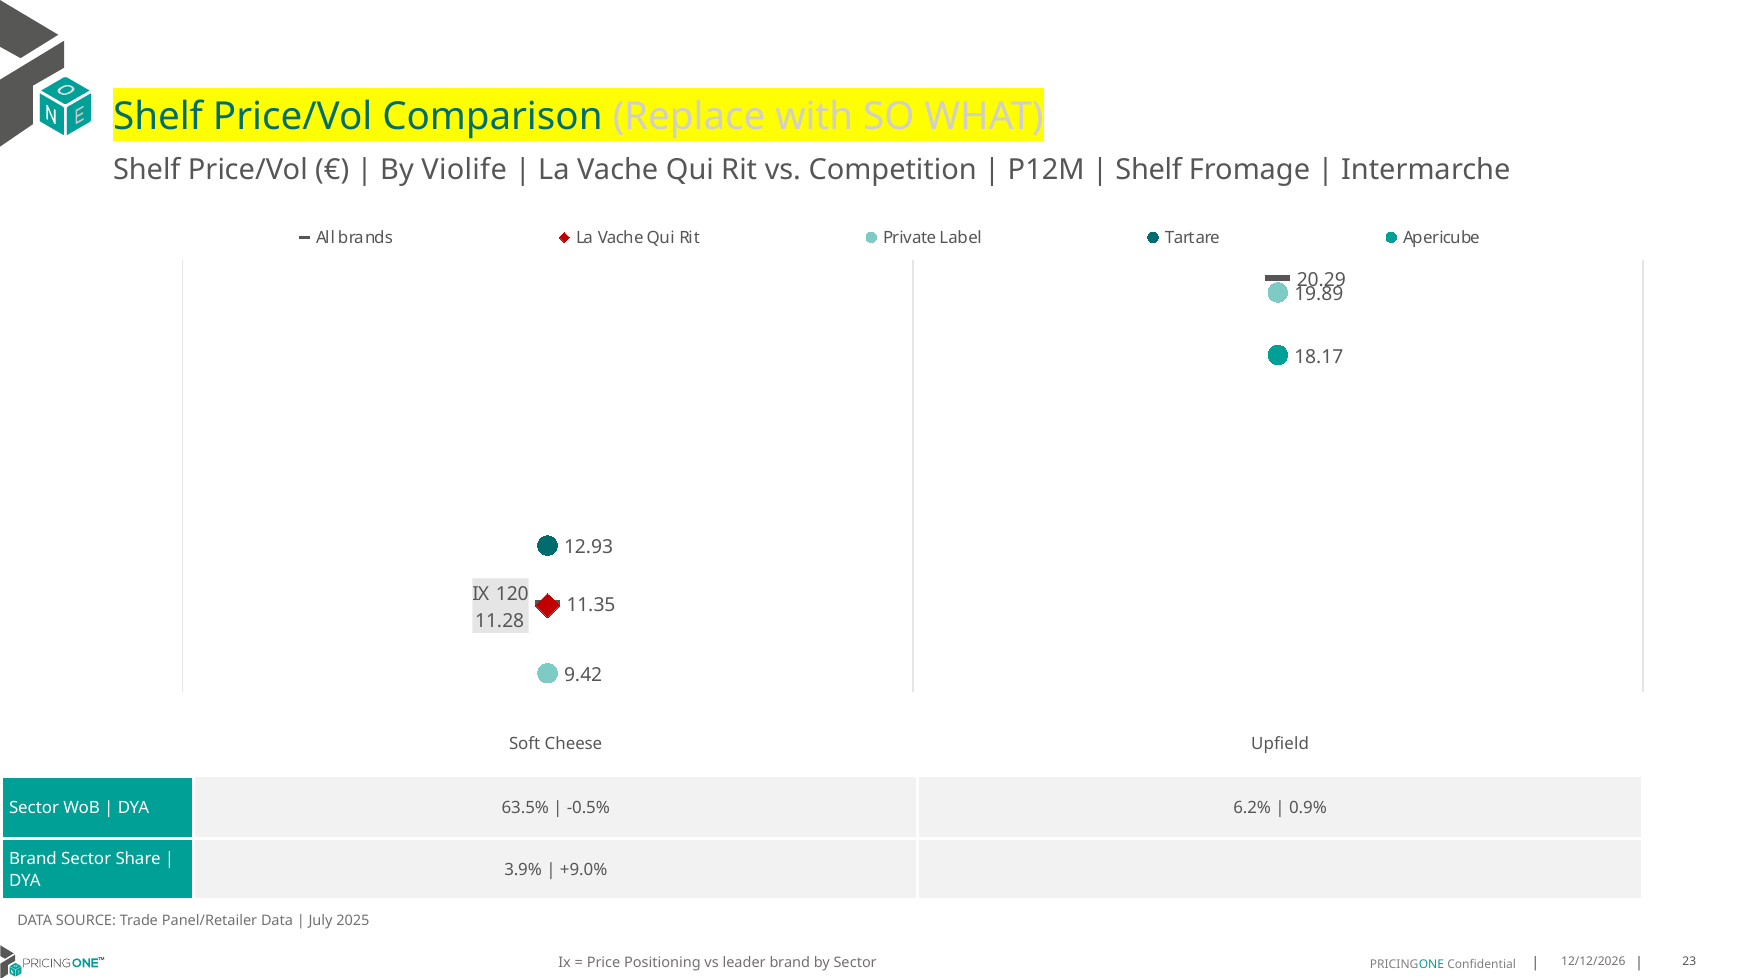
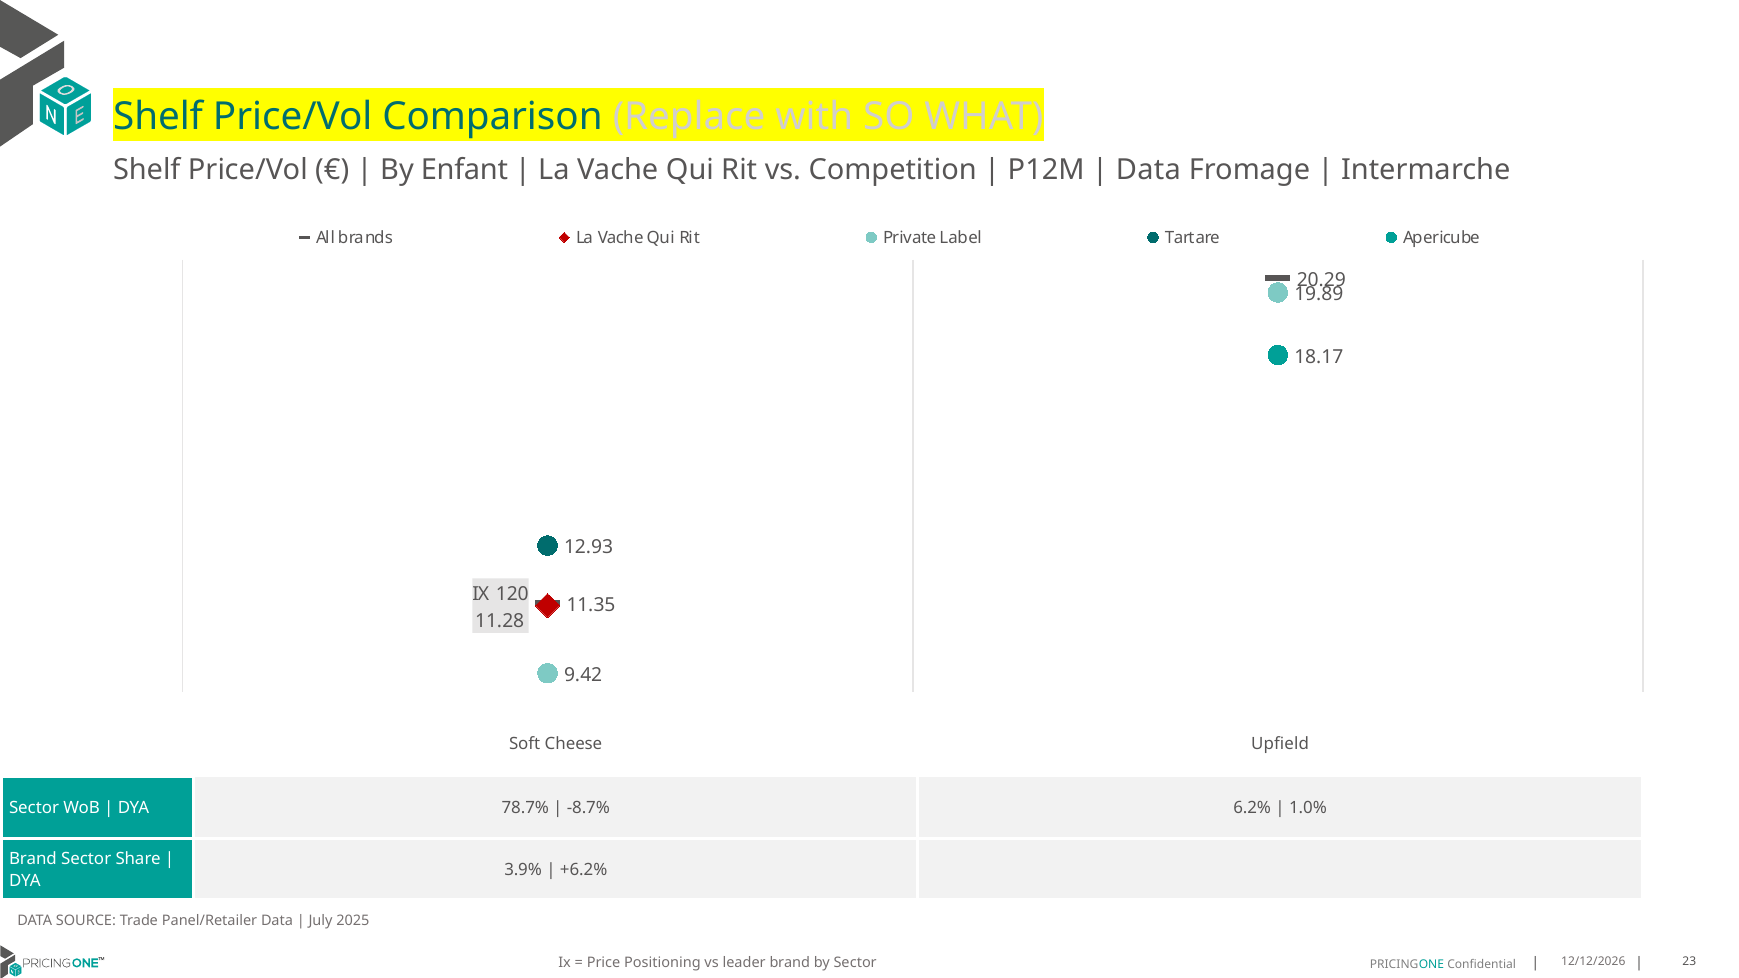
Violife: Violife -> Enfant
Shelf at (1149, 170): Shelf -> Data
63.5%: 63.5% -> 78.7%
-0.5%: -0.5% -> -8.7%
0.9%: 0.9% -> 1.0%
+9.0%: +9.0% -> +6.2%
